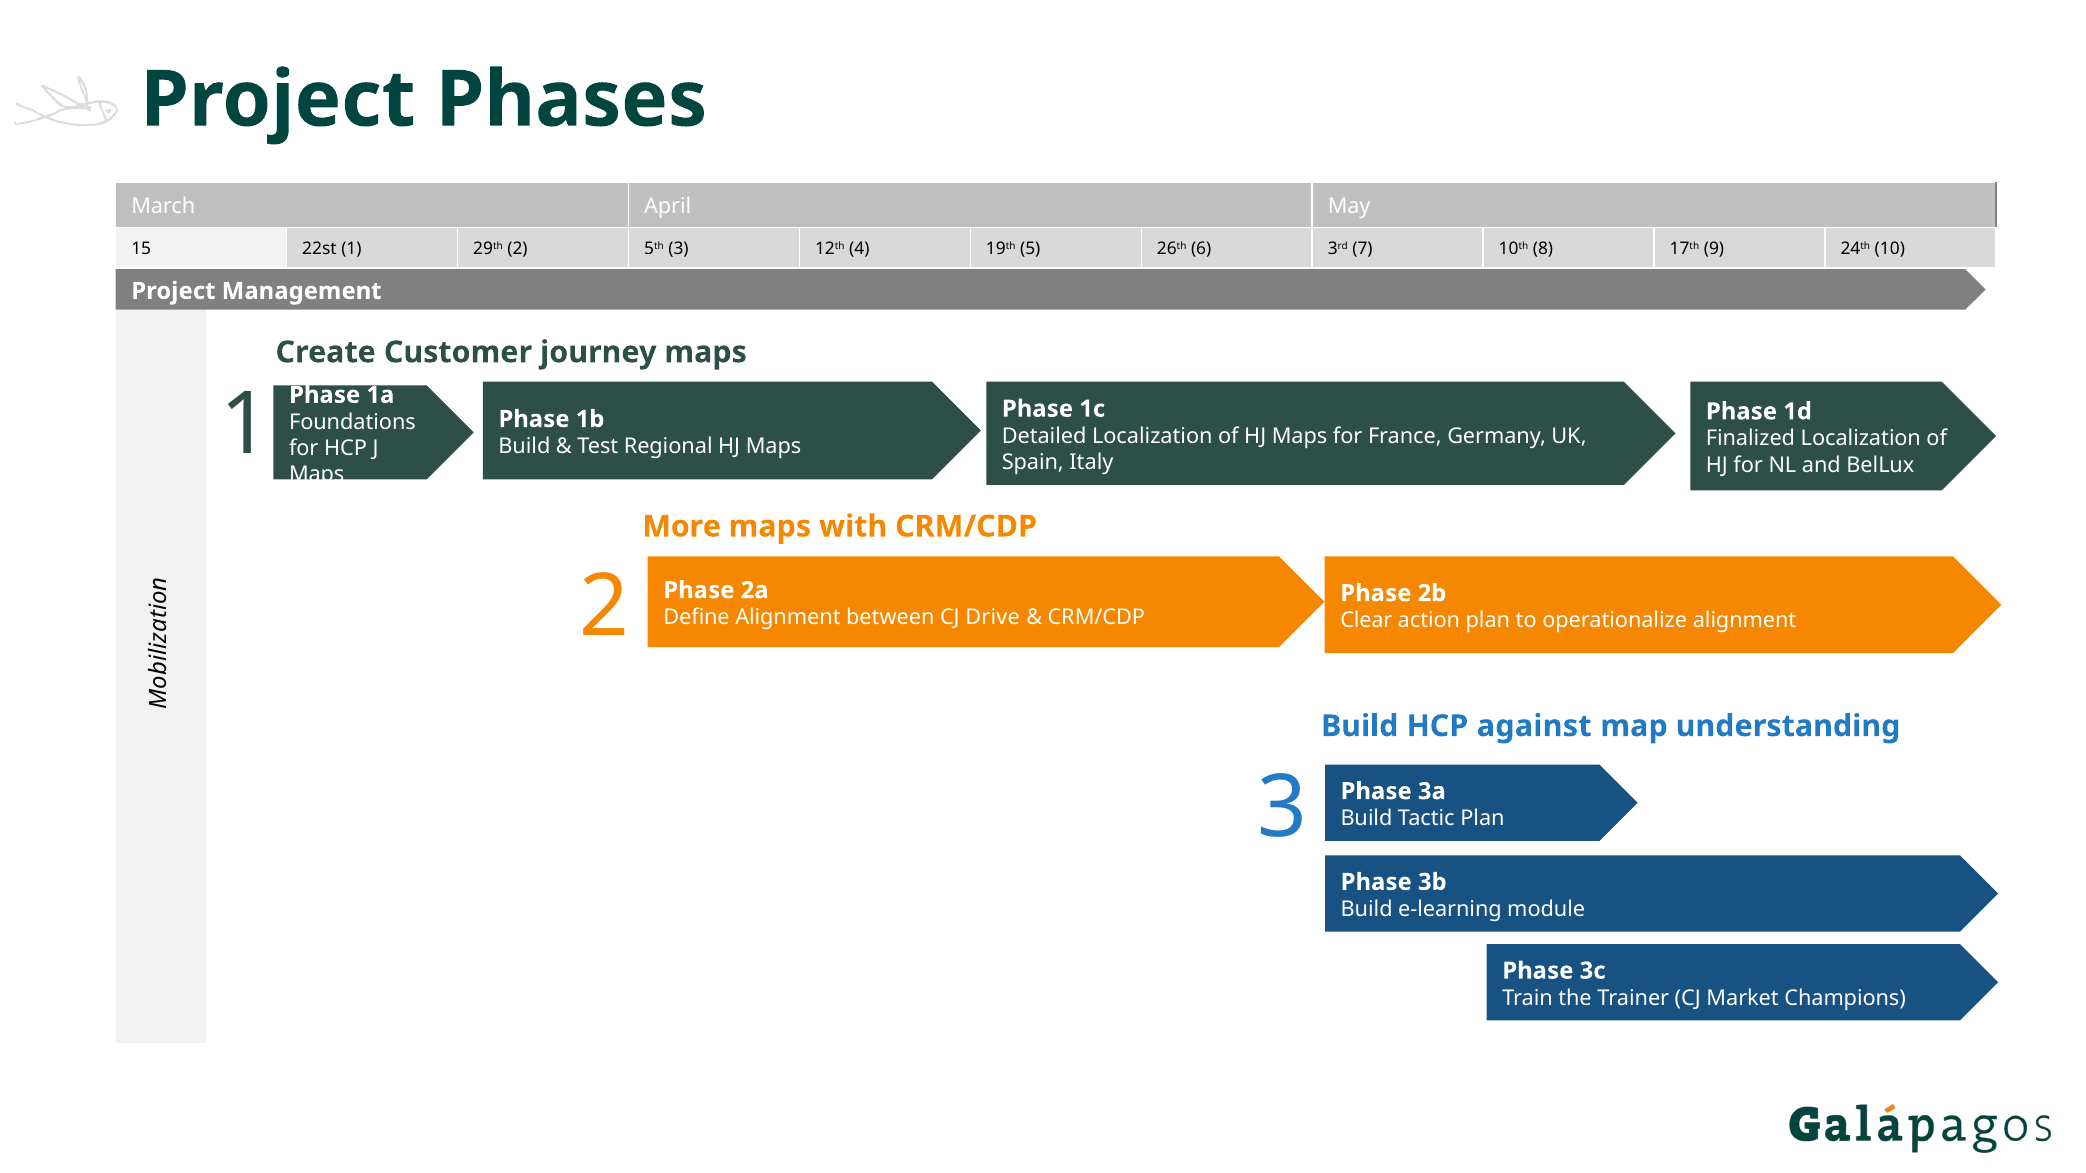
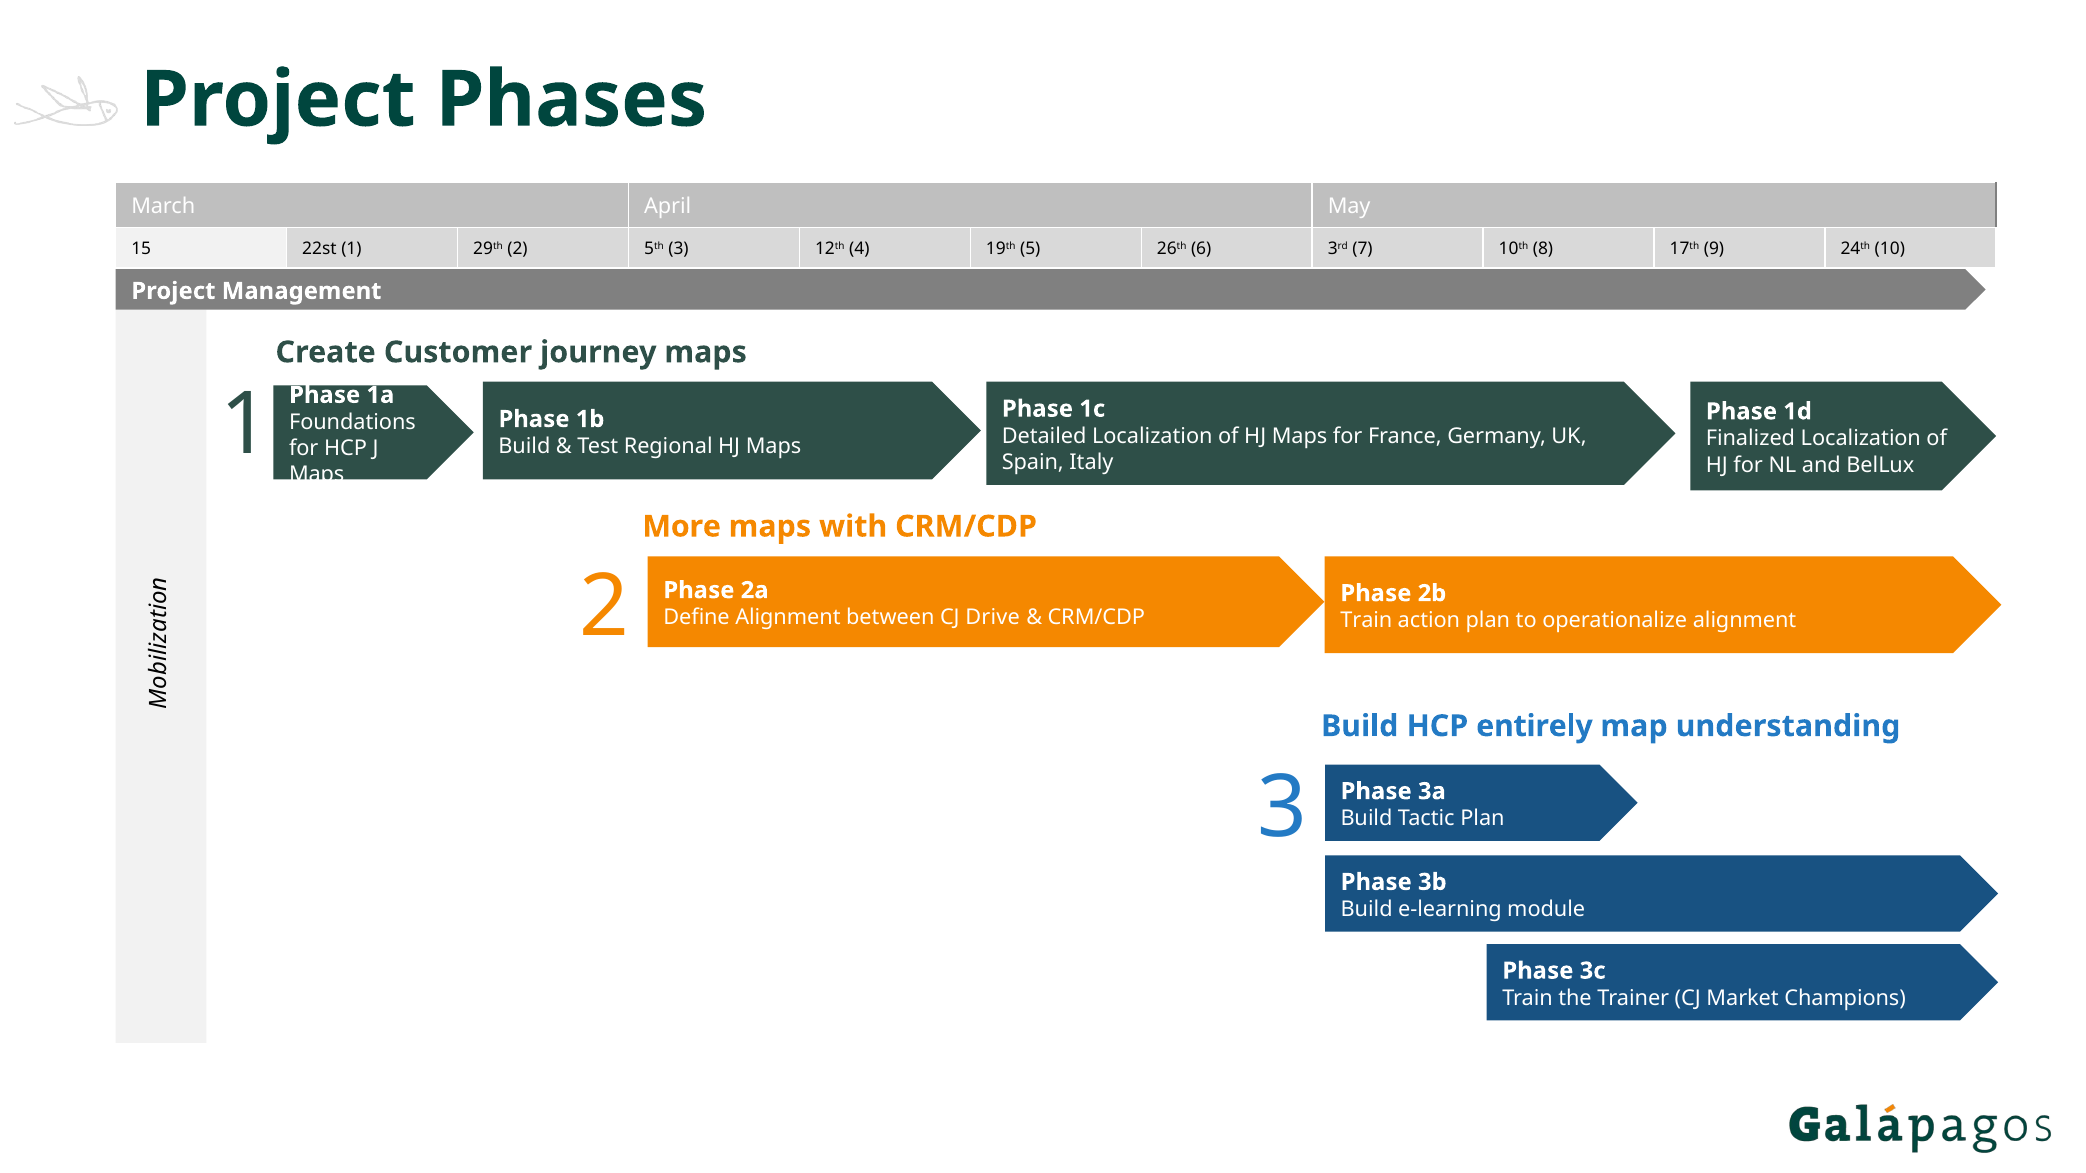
Clear at (1366, 621): Clear -> Train
against: against -> entirely
